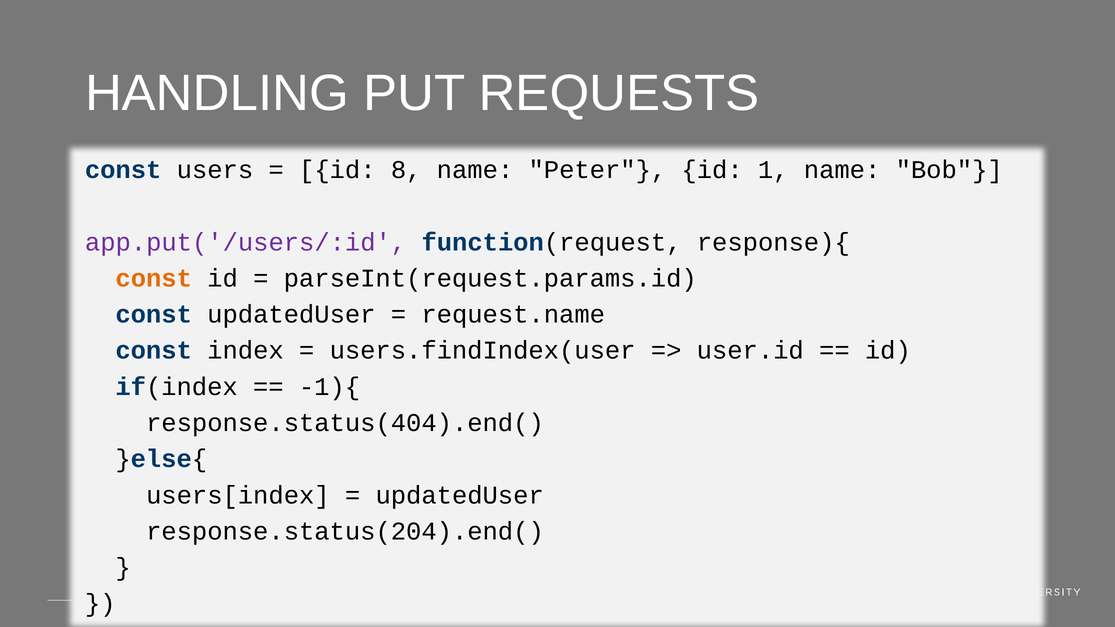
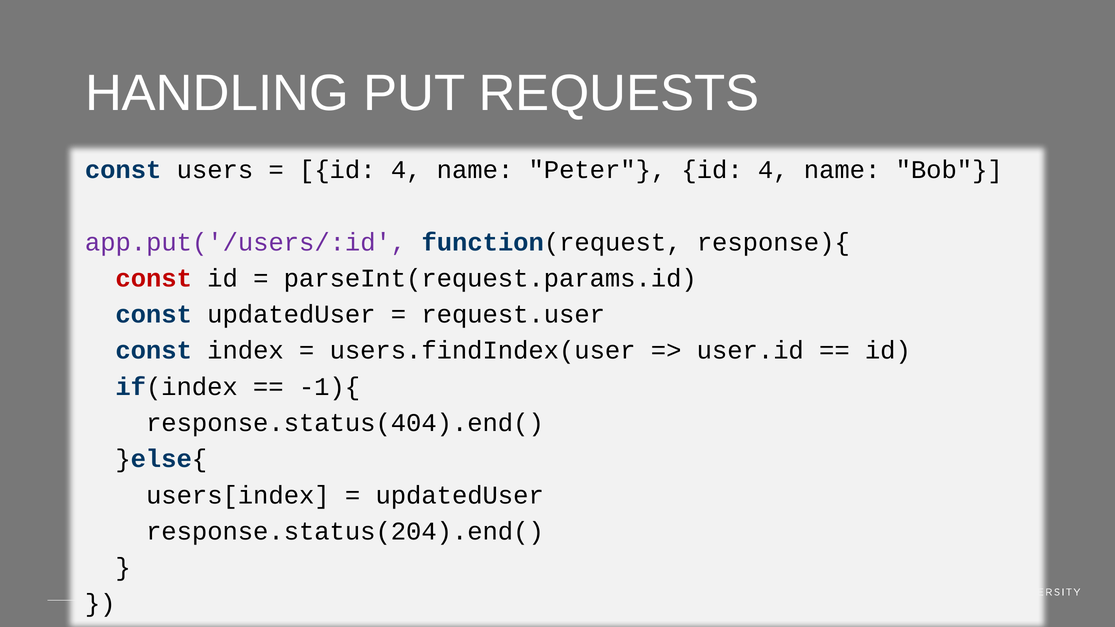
8 at (406, 170): 8 -> 4
1 at (773, 170): 1 -> 4
const at (154, 278) colour: orange -> red
request.name: request.name -> request.user
